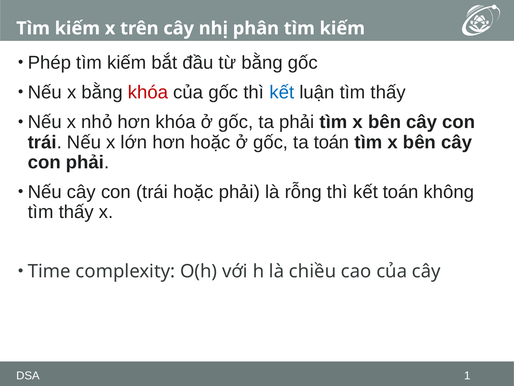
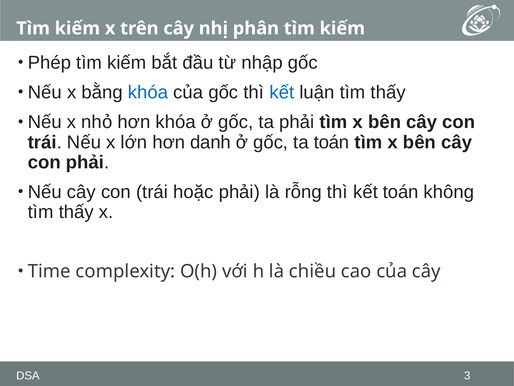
từ bằng: bằng -> nhập
khóa at (148, 92) colour: red -> blue
hơn hoặc: hoặc -> danh
1: 1 -> 3
